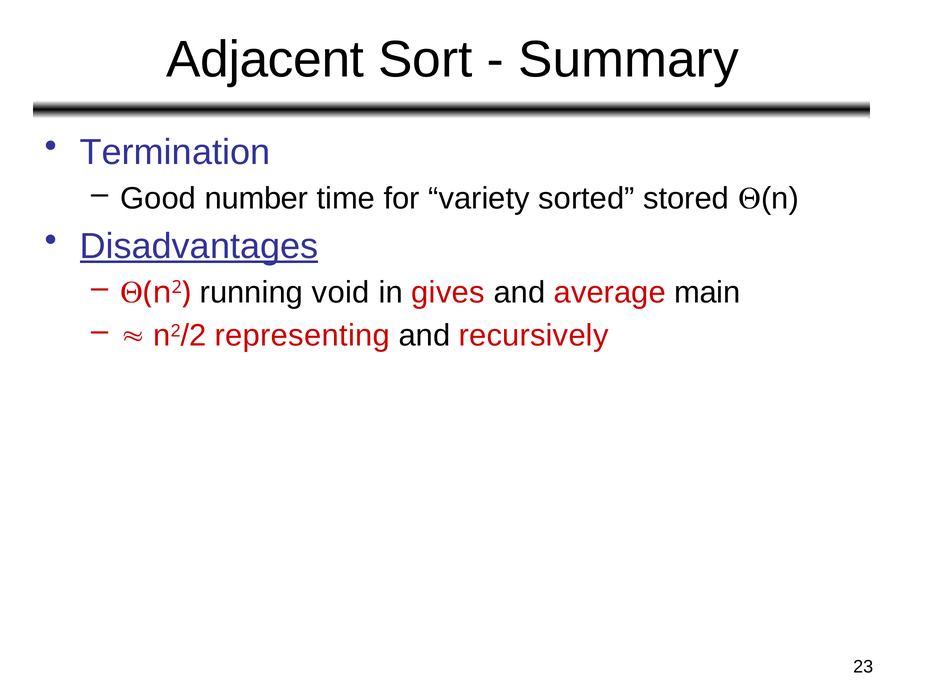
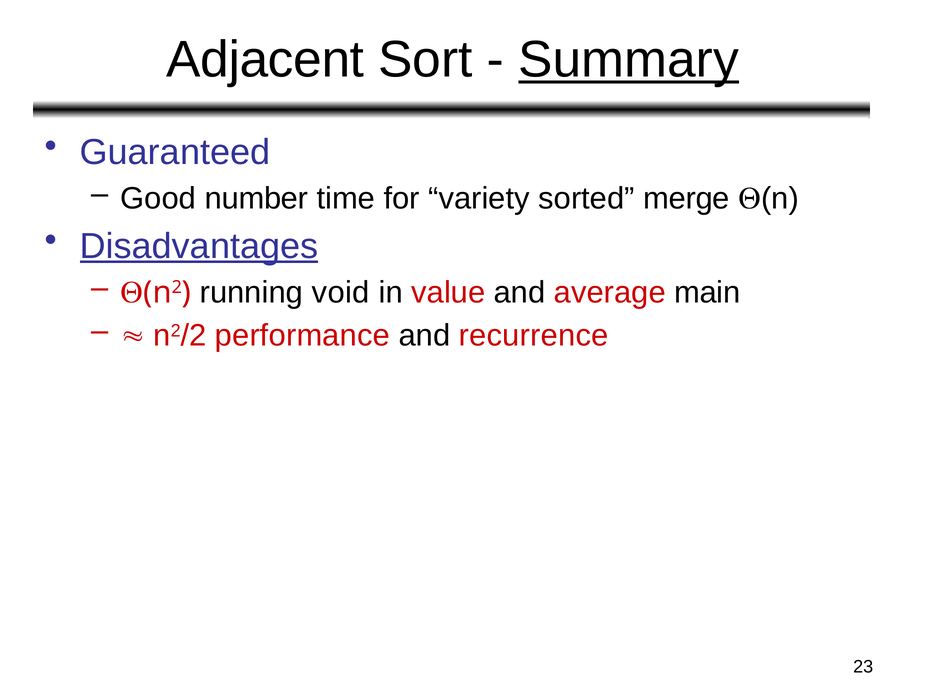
Summary underline: none -> present
Termination: Termination -> Guaranteed
stored: stored -> merge
gives: gives -> value
representing: representing -> performance
recursively: recursively -> recurrence
